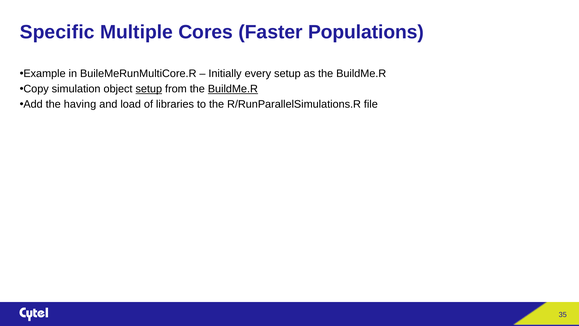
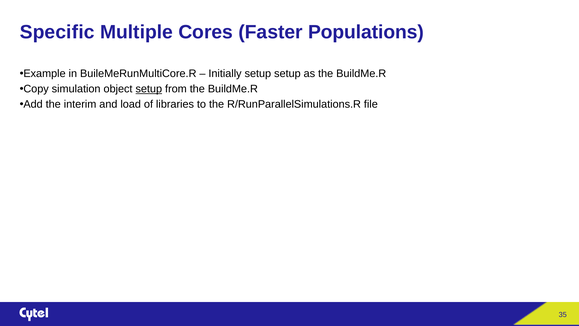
Initially every: every -> setup
BuildMe.R at (233, 89) underline: present -> none
having: having -> interim
